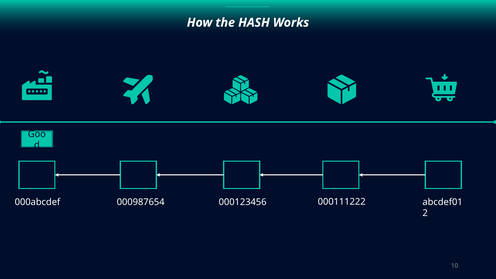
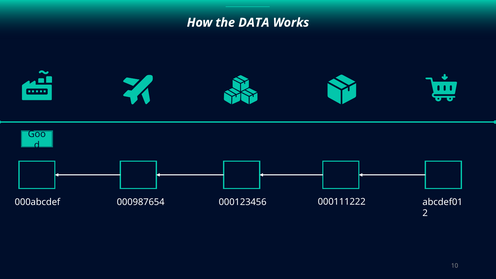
HASH: HASH -> DATA
